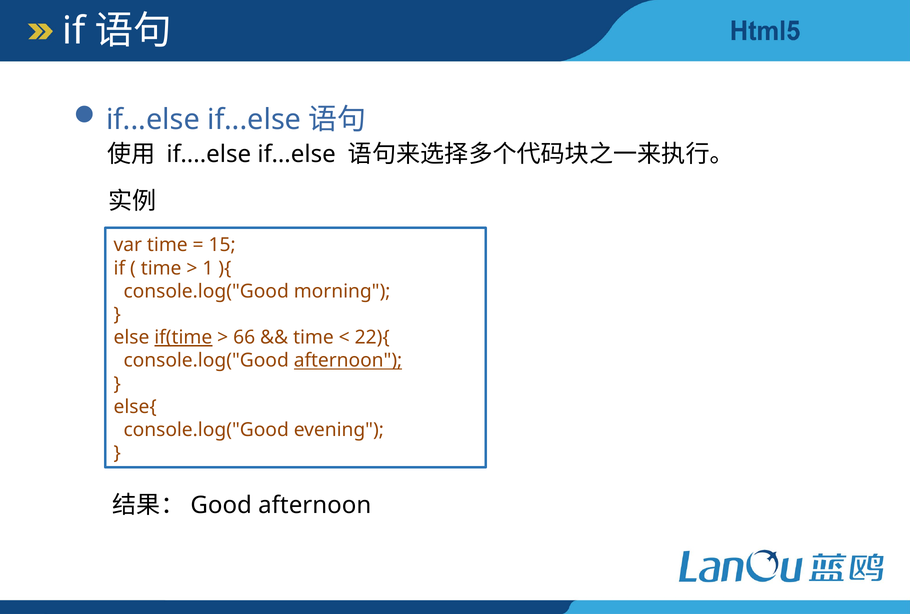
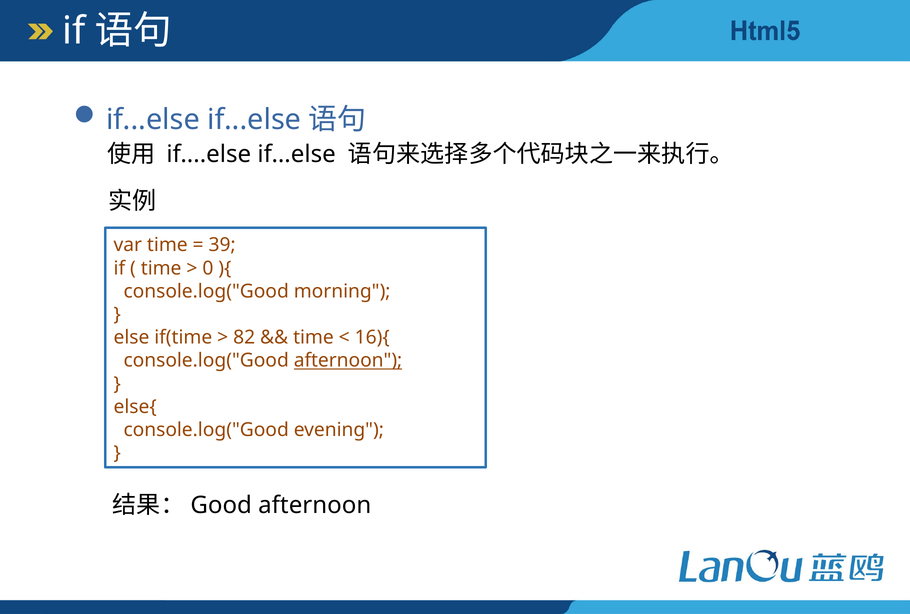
15: 15 -> 39
1: 1 -> 0
if(time underline: present -> none
66: 66 -> 82
22){: 22){ -> 16){
